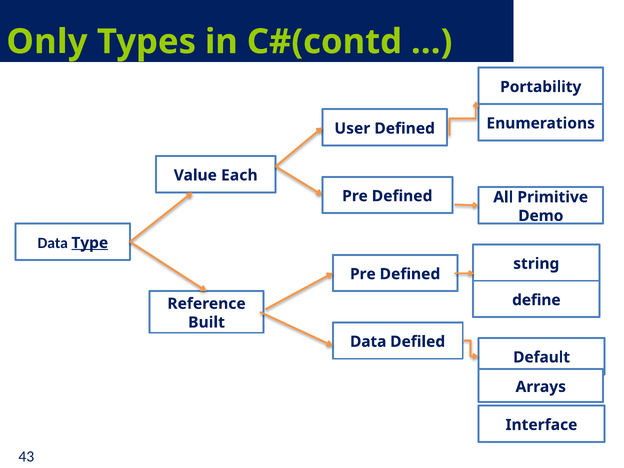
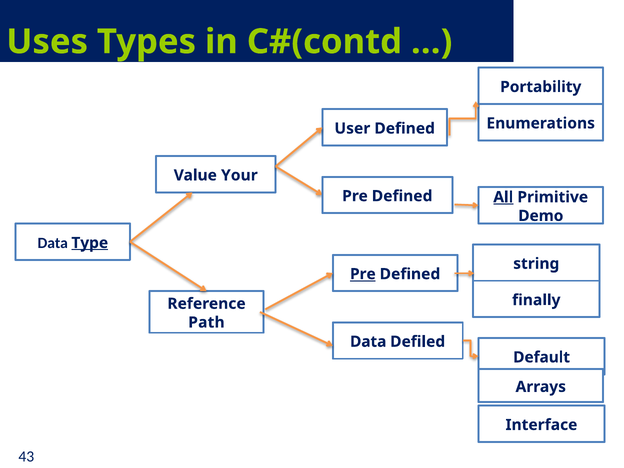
Only: Only -> Uses
Each: Each -> Your
All underline: none -> present
Pre at (363, 274) underline: none -> present
define: define -> finally
Built: Built -> Path
